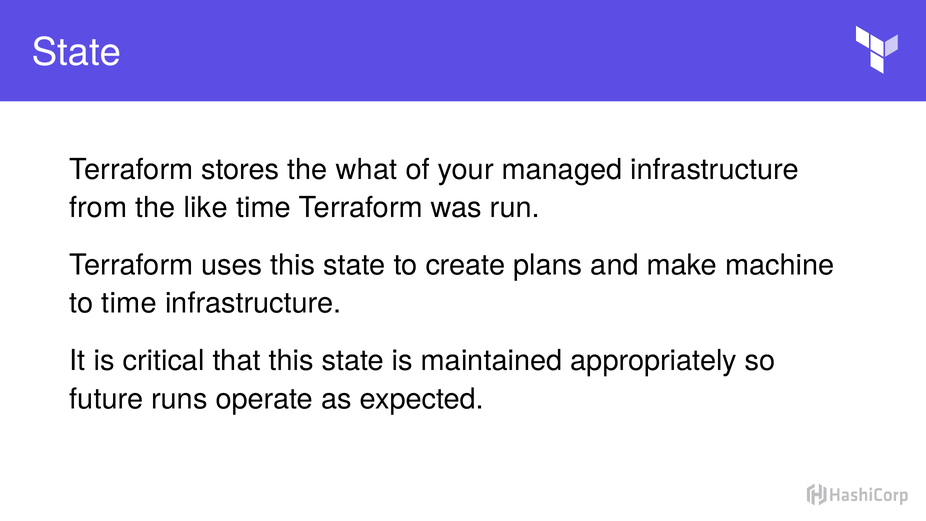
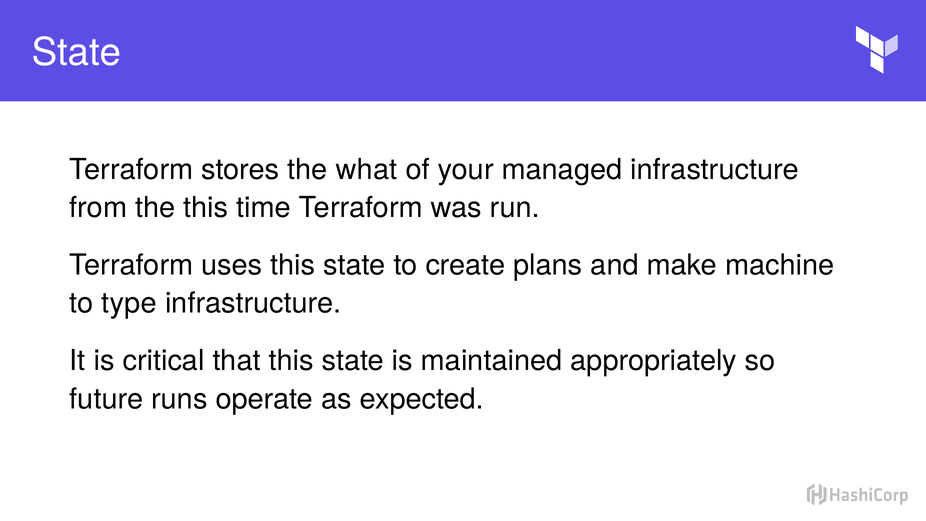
the like: like -> this
to time: time -> type
